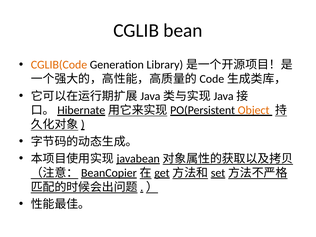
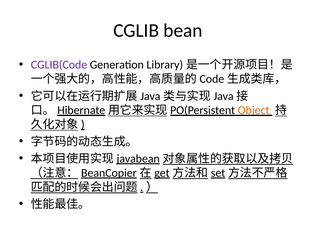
CGLIB(Code colour: orange -> purple
